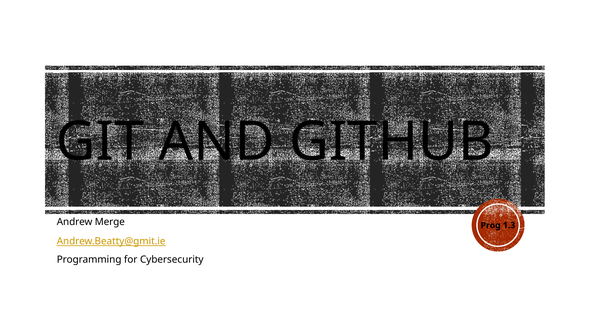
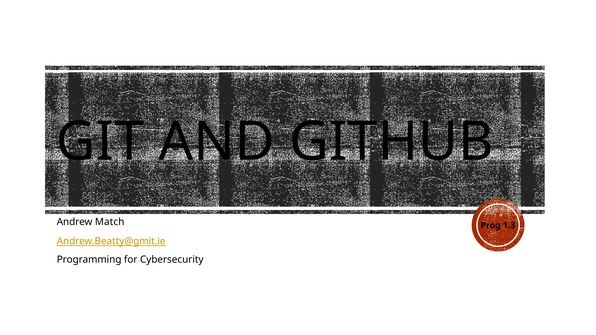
Merge: Merge -> Match
